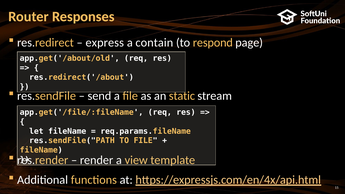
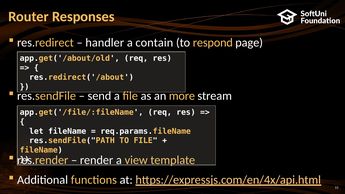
express: express -> handler
static: static -> more
